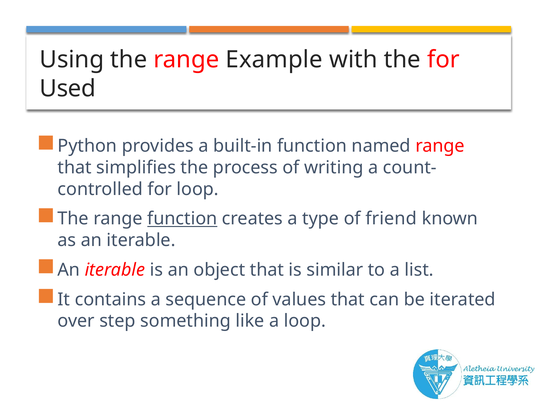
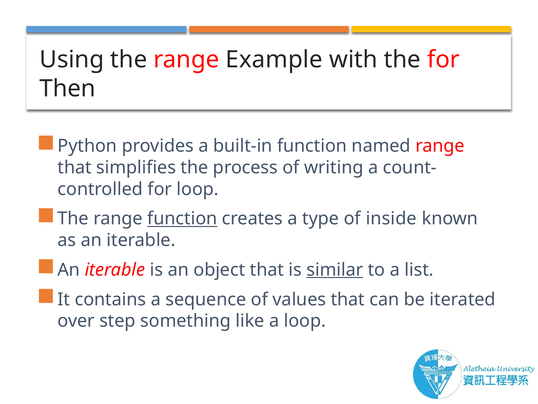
Used: Used -> Then
friend: friend -> inside
similar underline: none -> present
